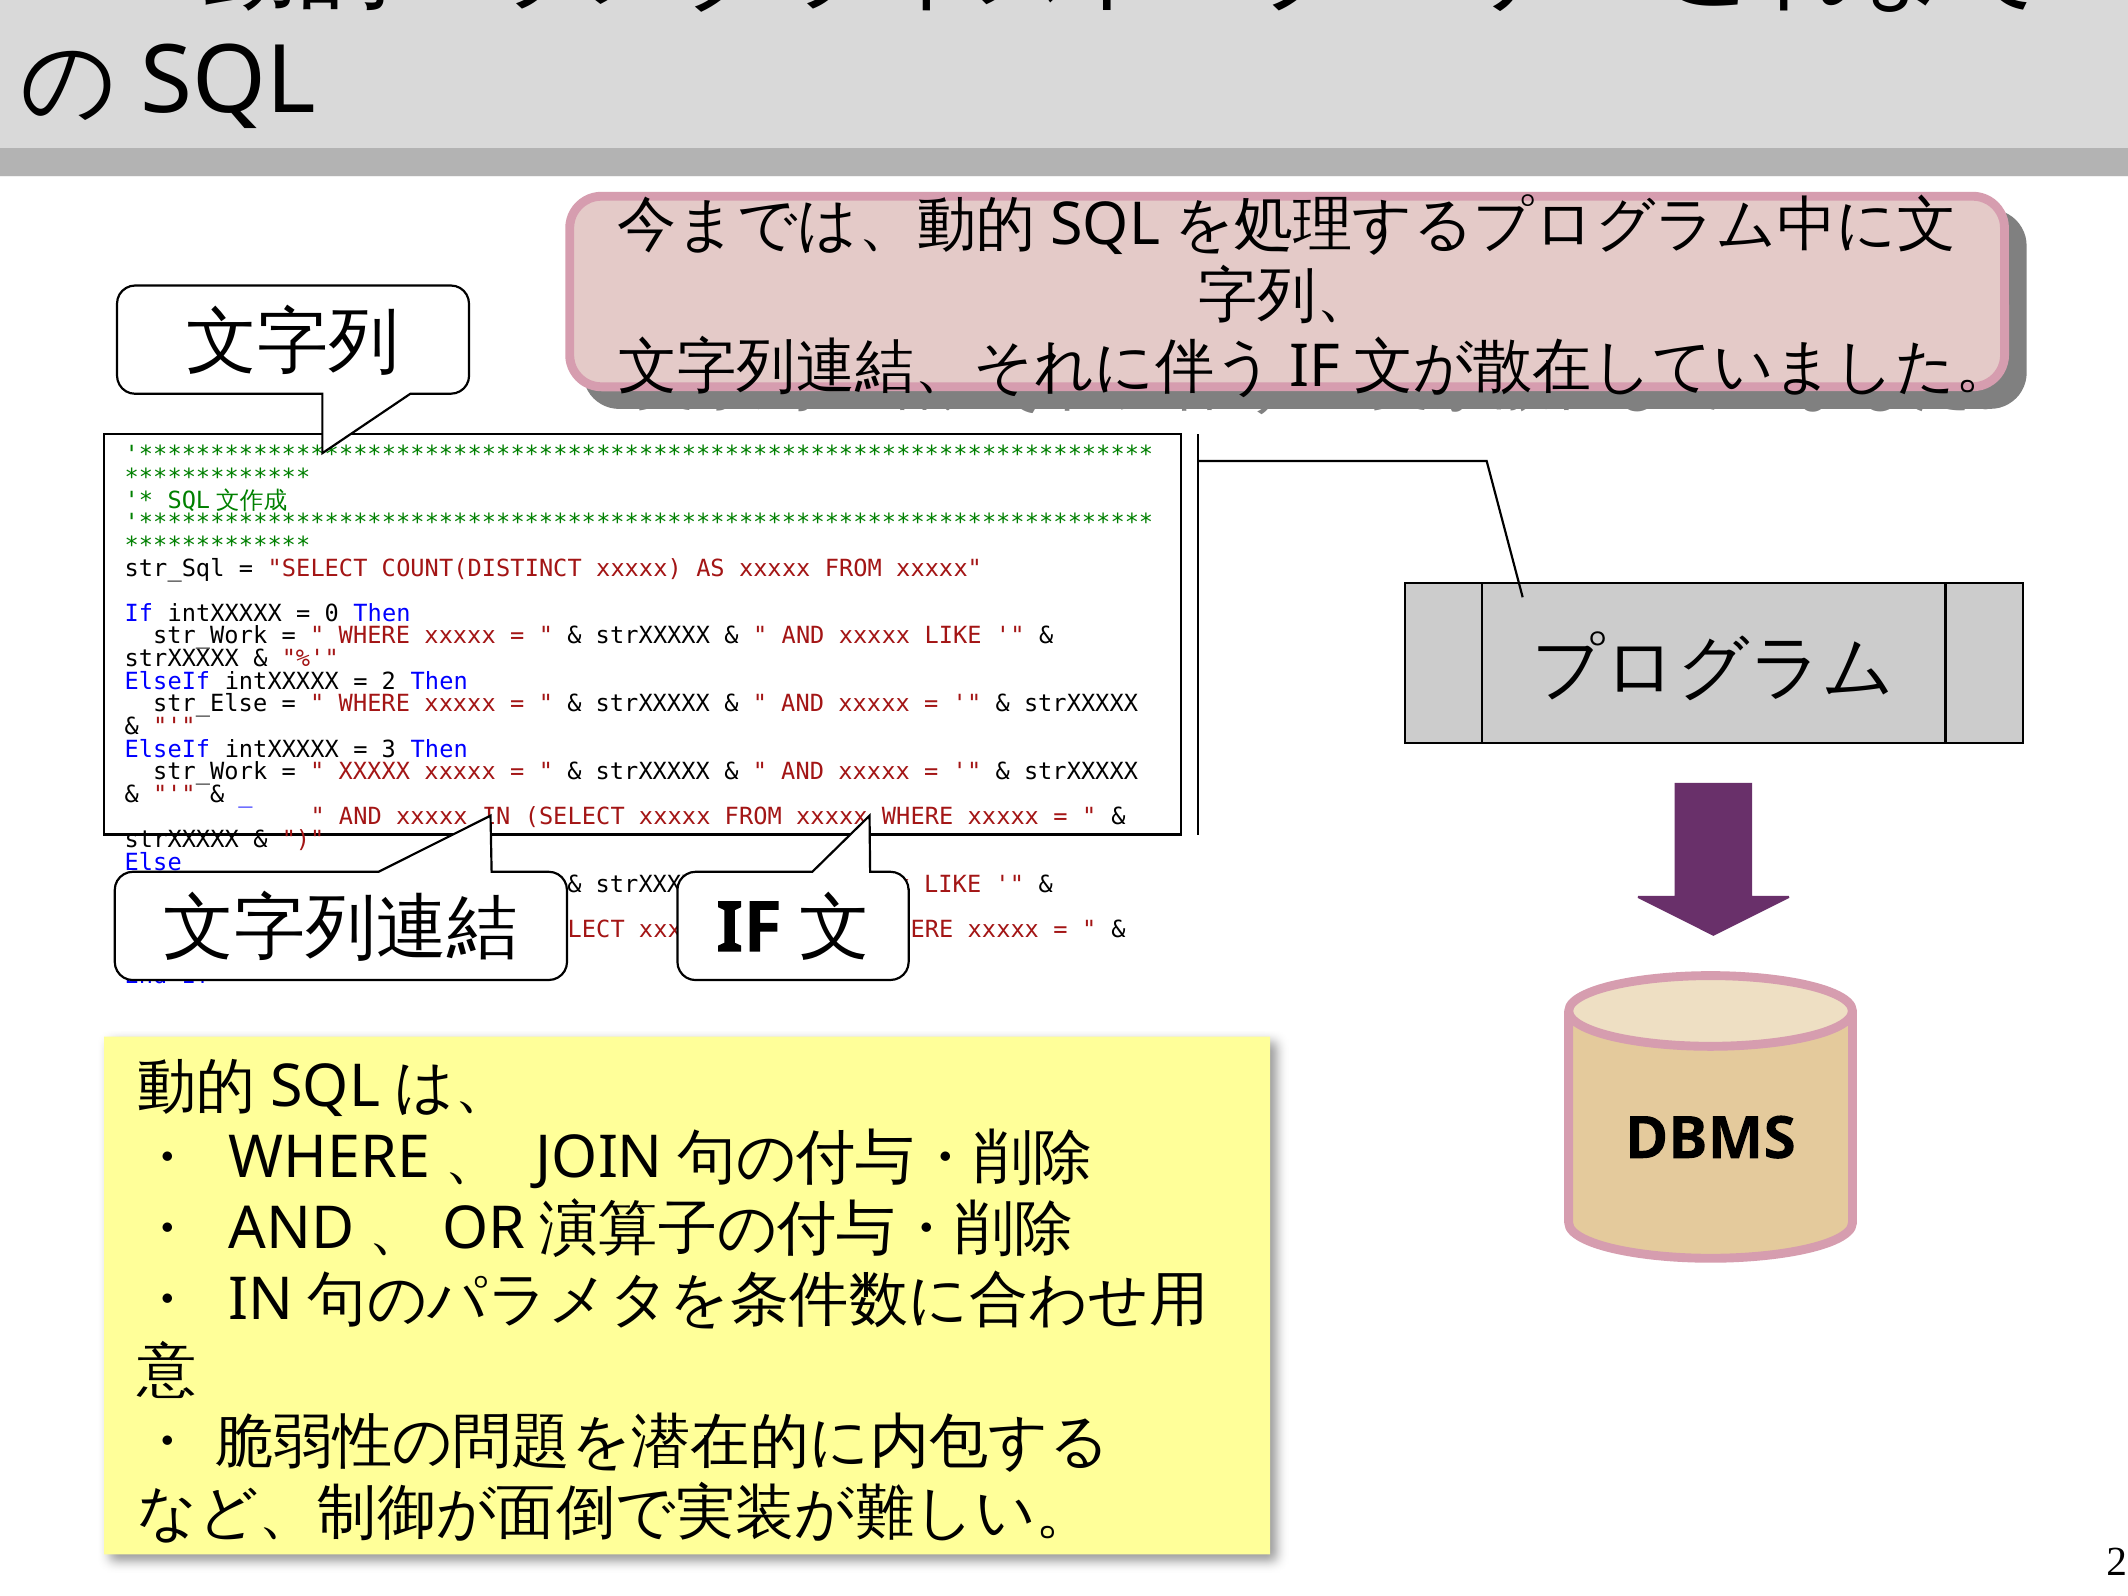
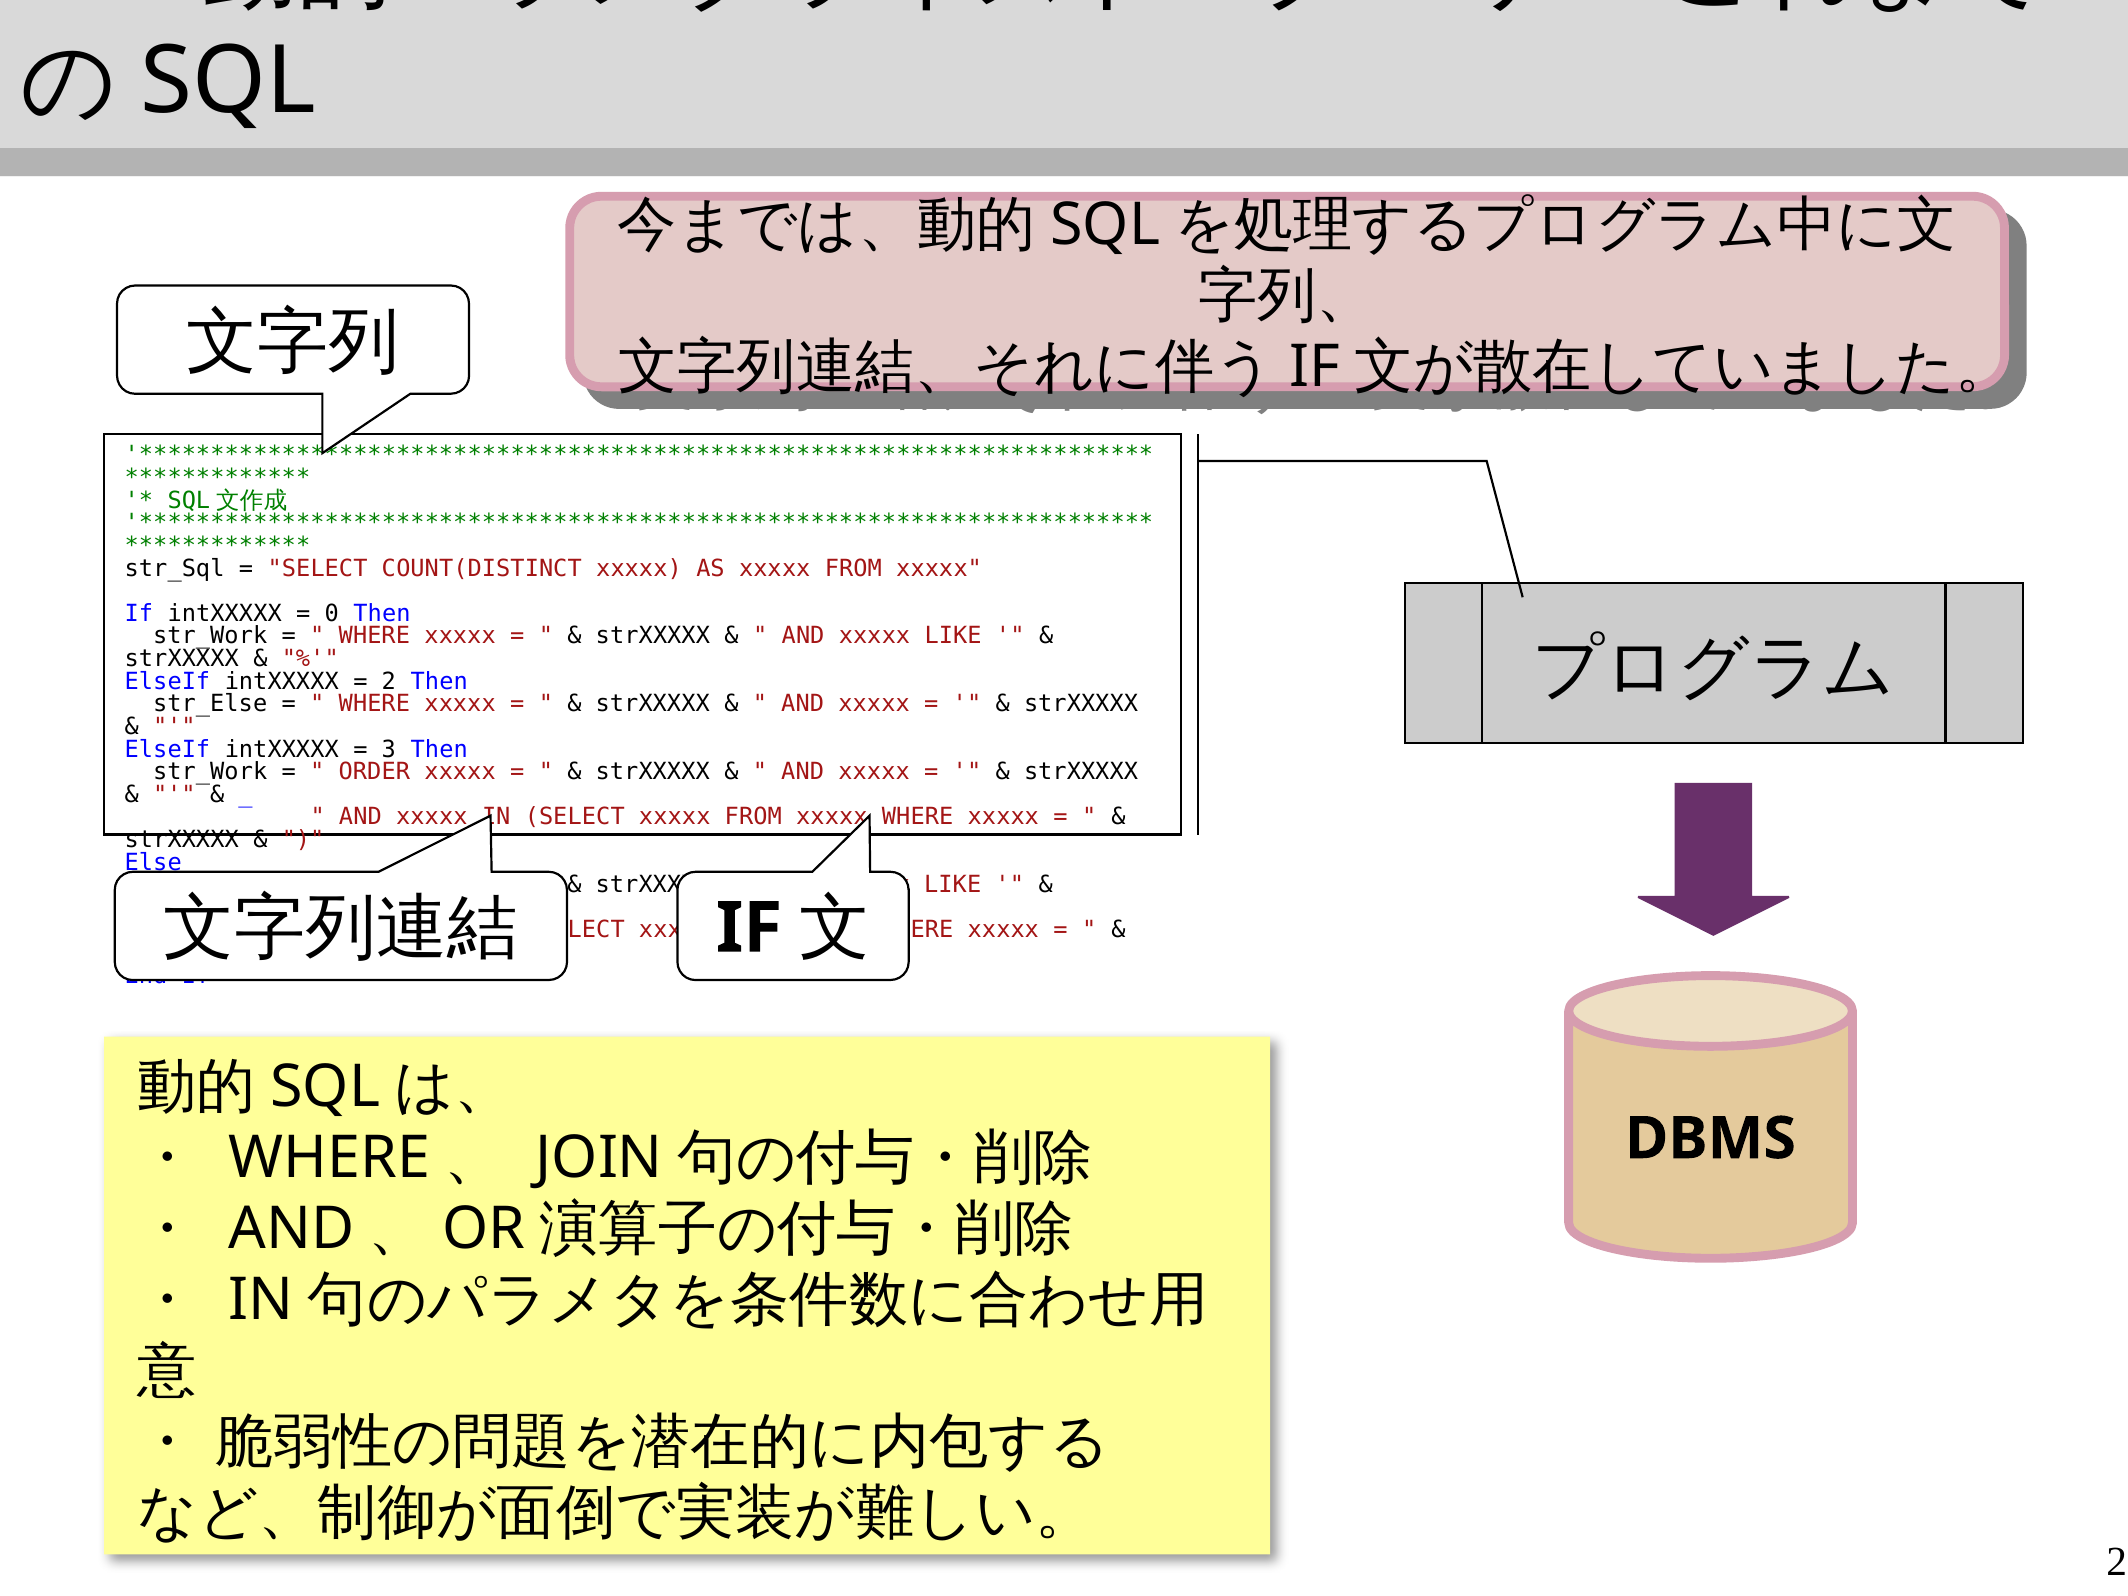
XXXXX at (374, 772): XXXXX -> ORDER
